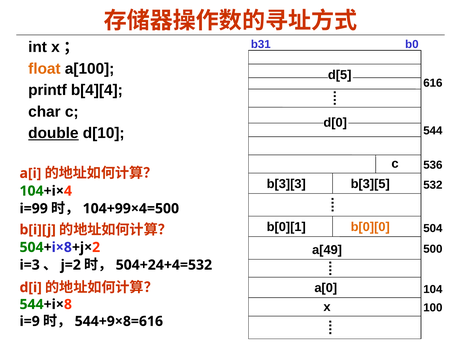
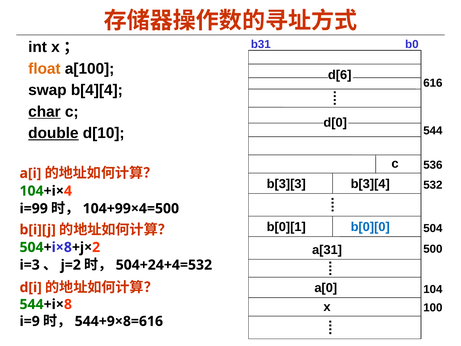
d[5: d[5 -> d[6
printf: printf -> swap
char underline: none -> present
b[3][5: b[3][5 -> b[3][4
b[0][0 colour: orange -> blue
a[49: a[49 -> a[31
